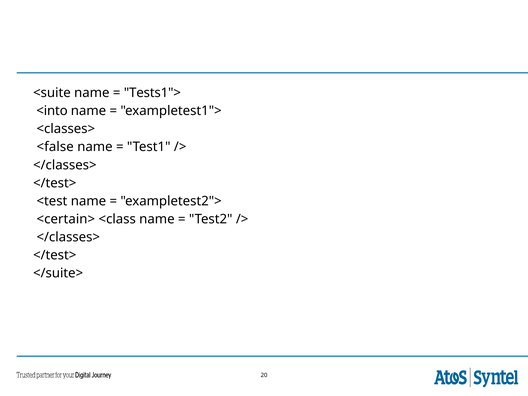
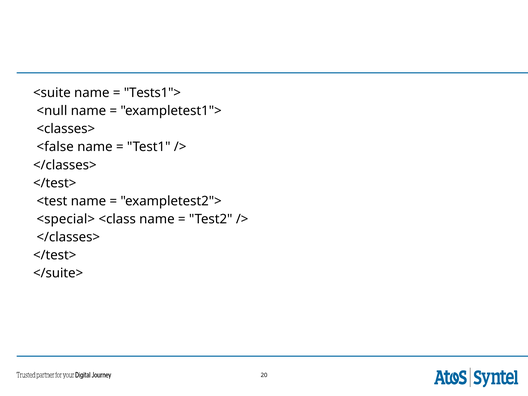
<into: <into -> <null
<certain>: <certain> -> <special>
